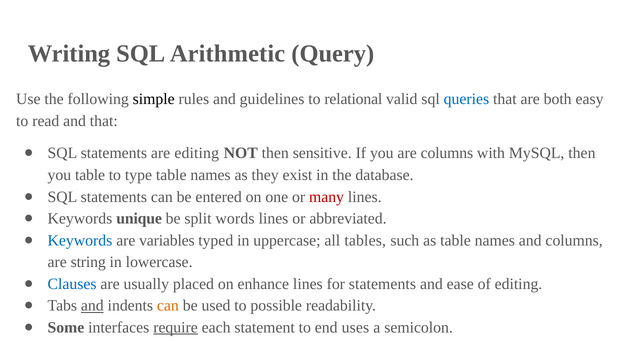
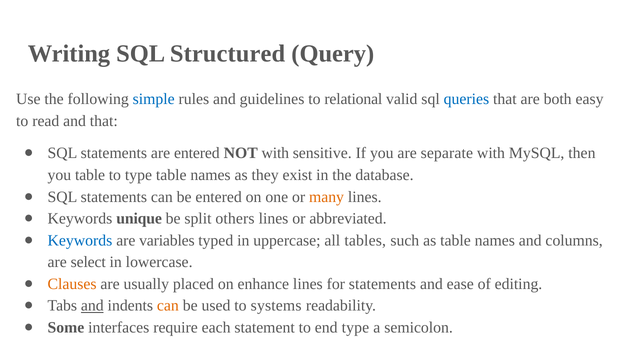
Arithmetic: Arithmetic -> Structured
simple colour: black -> blue
are editing: editing -> entered
NOT then: then -> with
are columns: columns -> separate
many colour: red -> orange
words: words -> others
string: string -> select
Clauses colour: blue -> orange
possible: possible -> systems
require underline: present -> none
end uses: uses -> type
